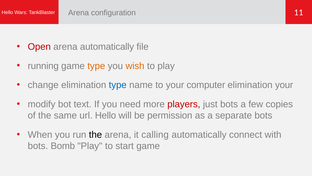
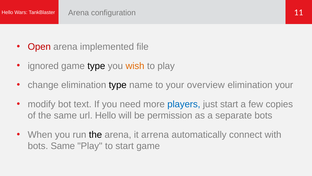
arena automatically: automatically -> implemented
running: running -> ignored
type at (96, 66) colour: orange -> black
type at (118, 85) colour: blue -> black
computer: computer -> overview
players colour: red -> blue
just bots: bots -> start
calling: calling -> arrena
bots Bomb: Bomb -> Same
